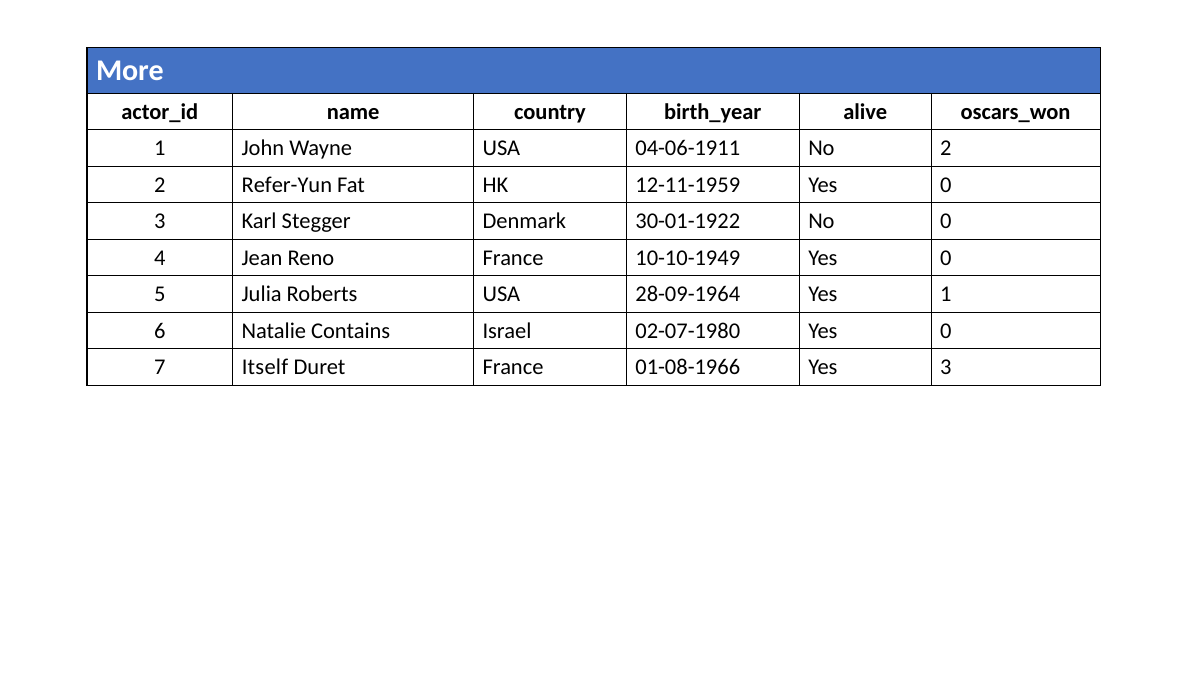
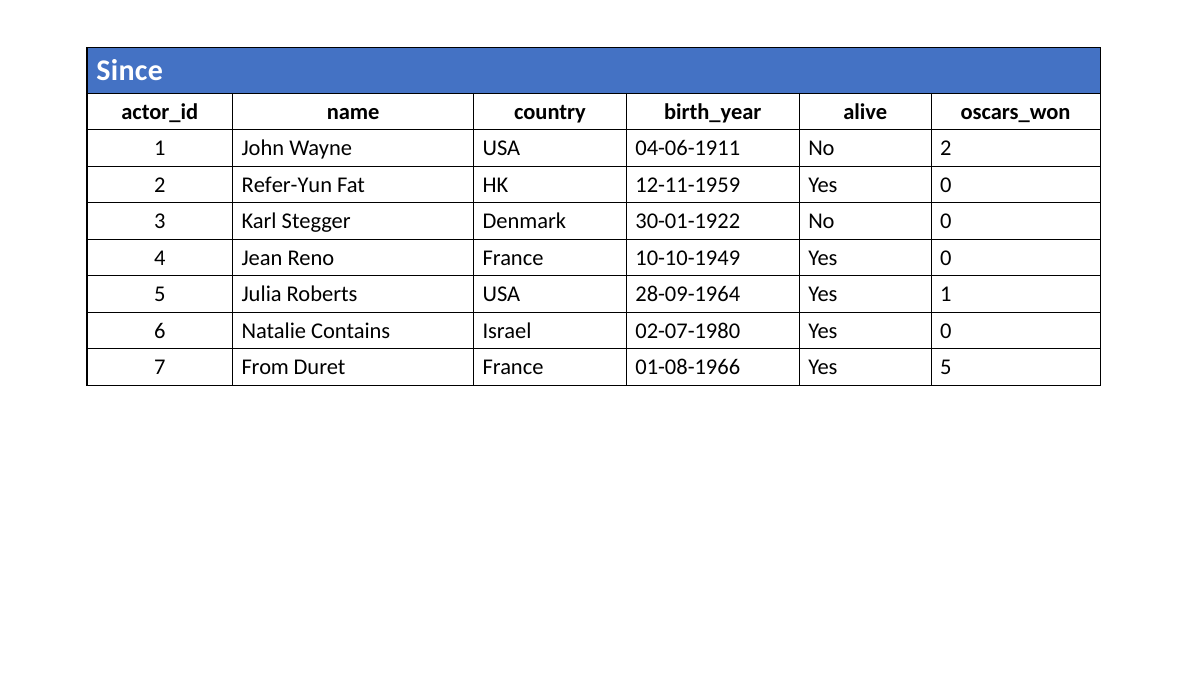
More: More -> Since
Itself: Itself -> From
Yes 3: 3 -> 5
